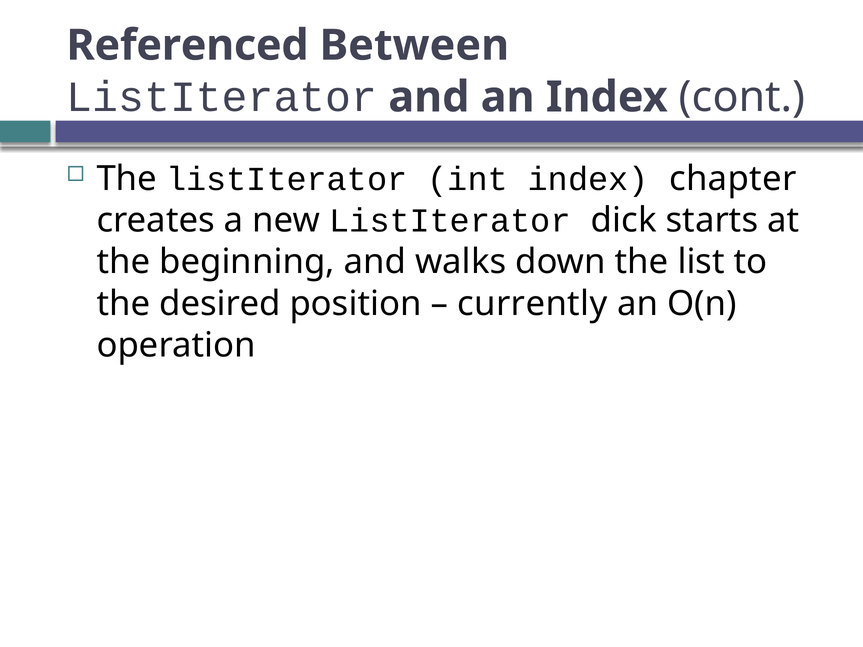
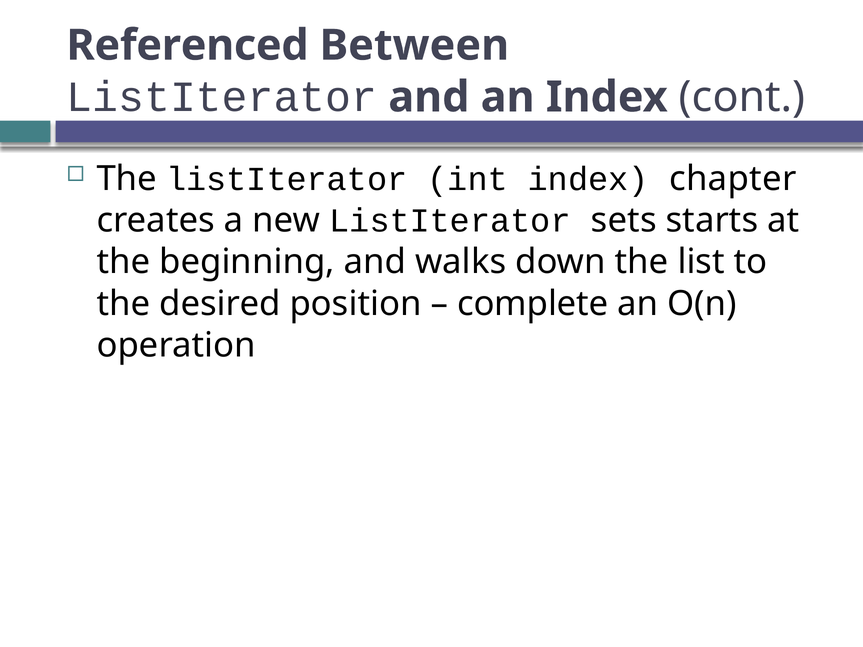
dick: dick -> sets
currently: currently -> complete
